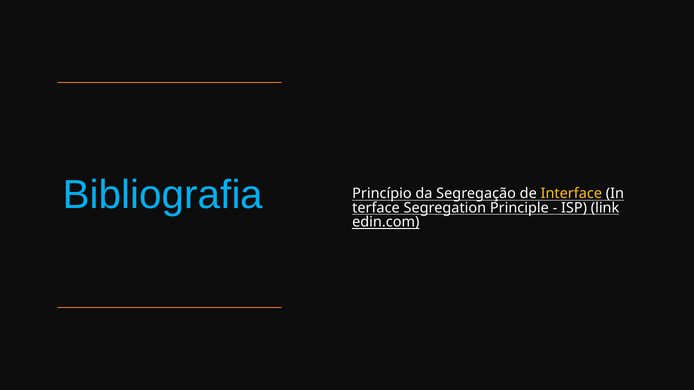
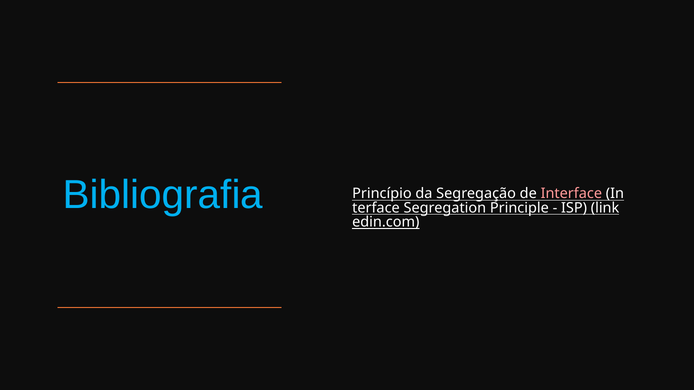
Interface colour: yellow -> pink
